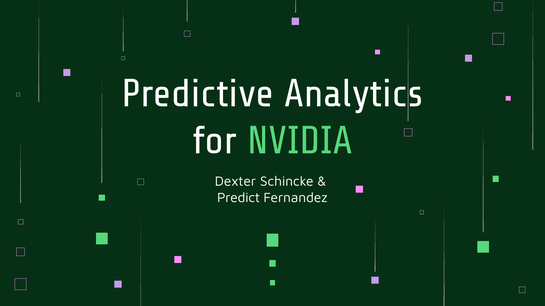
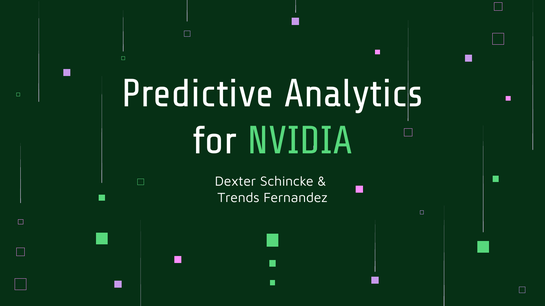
Predict: Predict -> Trends
